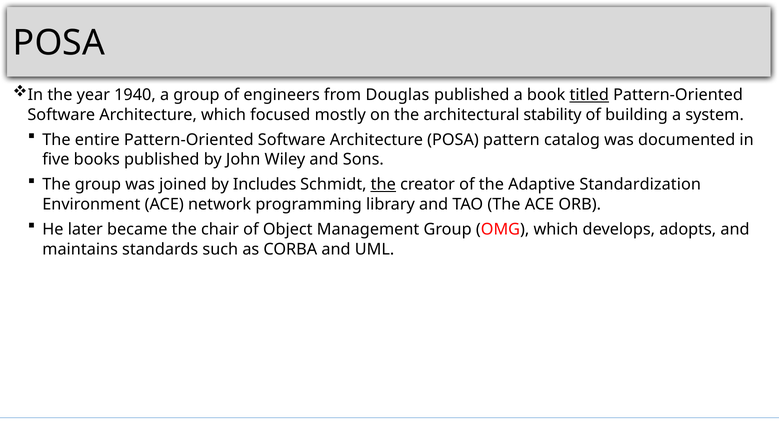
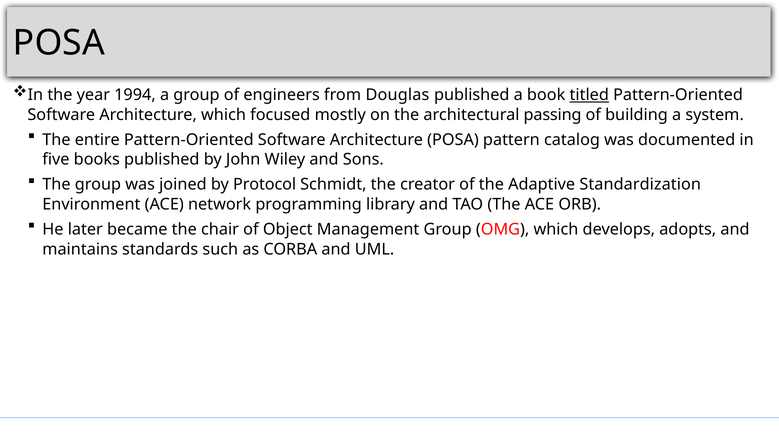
1940: 1940 -> 1994
stability: stability -> passing
Includes: Includes -> Protocol
the at (383, 185) underline: present -> none
